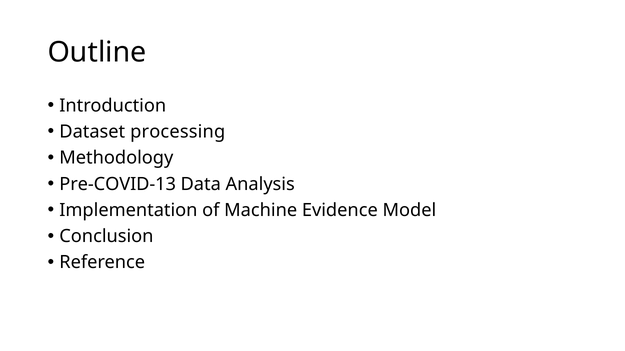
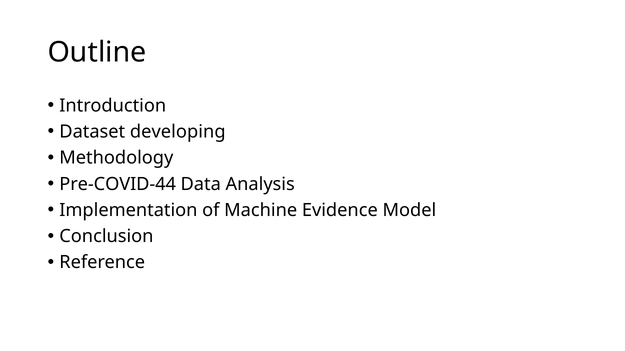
processing: processing -> developing
Pre-COVID-13: Pre-COVID-13 -> Pre-COVID-44
